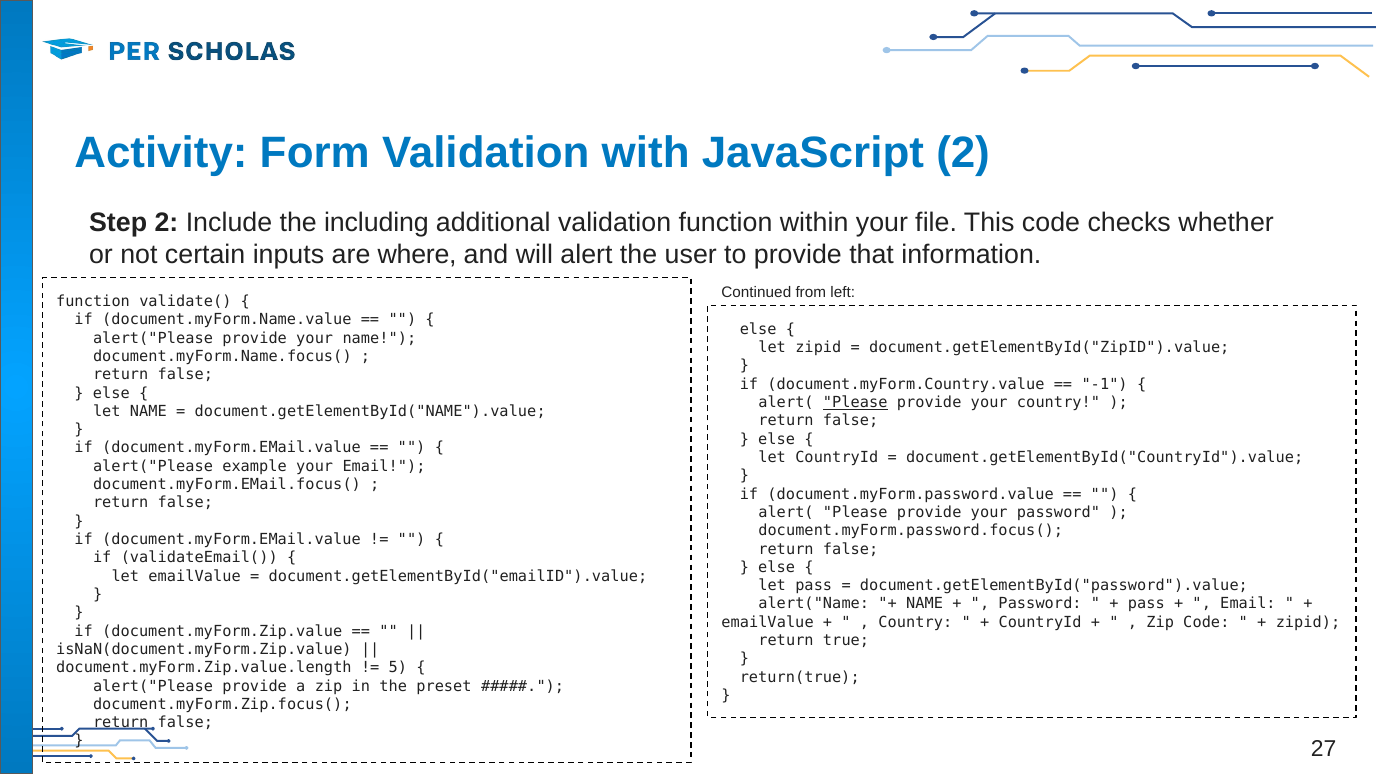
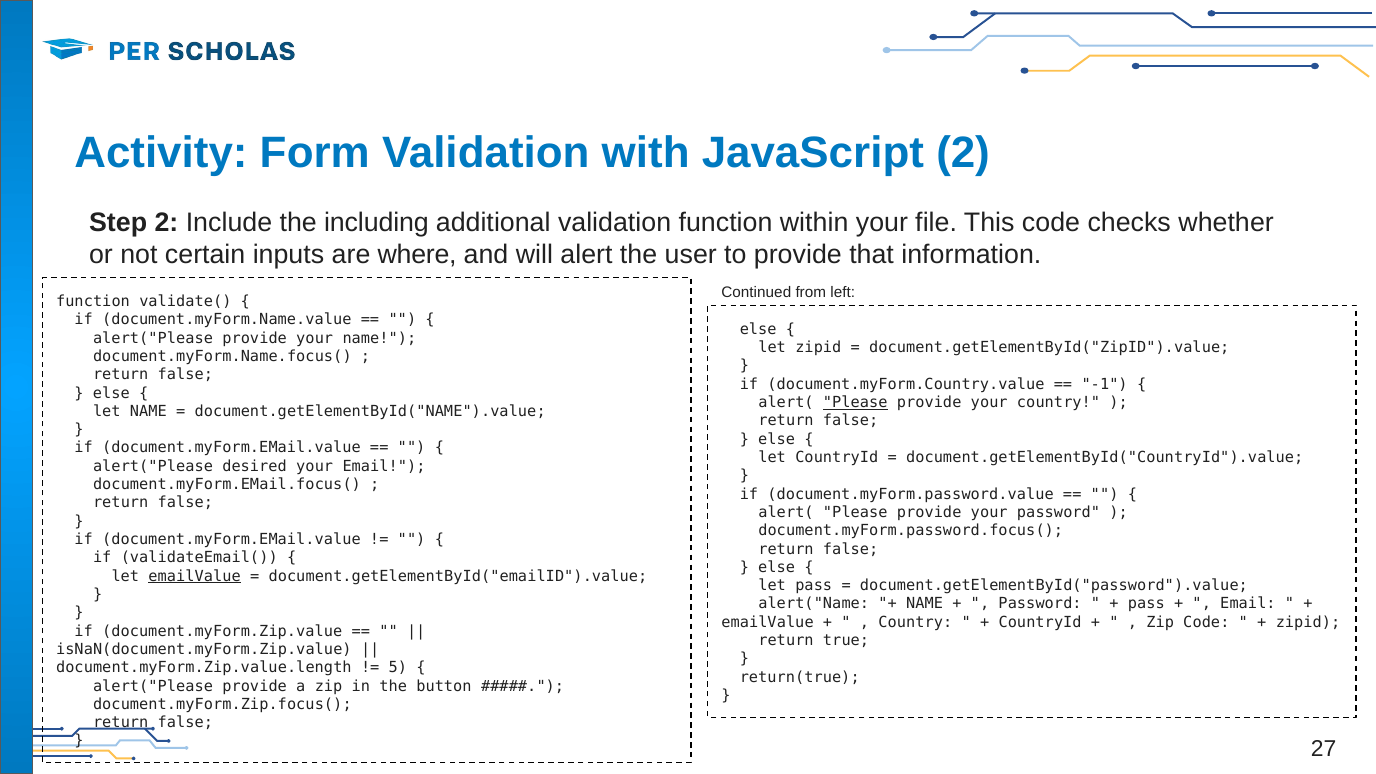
example: example -> desired
emailValue at (195, 576) underline: none -> present
preset: preset -> button
